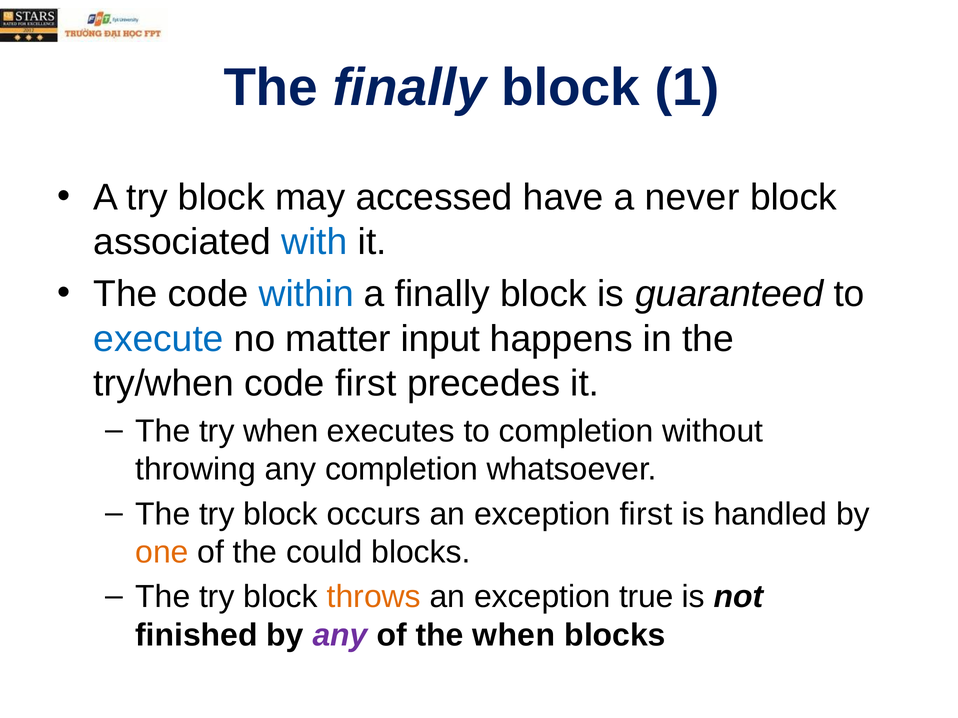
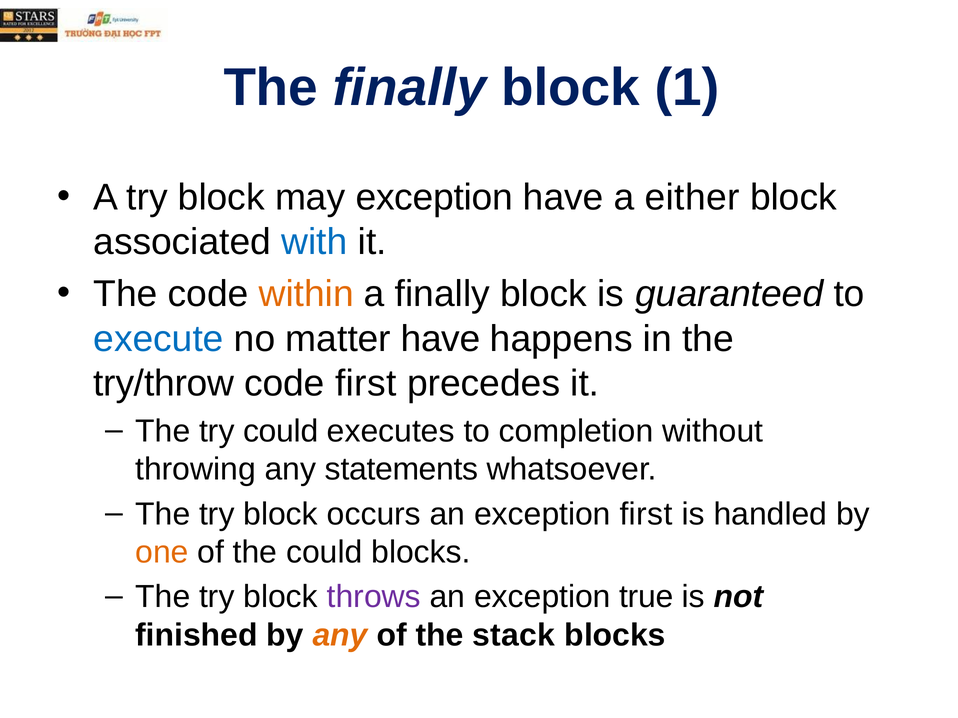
may accessed: accessed -> exception
never: never -> either
within colour: blue -> orange
matter input: input -> have
try/when: try/when -> try/throw
try when: when -> could
any completion: completion -> statements
throws colour: orange -> purple
any at (340, 636) colour: purple -> orange
the when: when -> stack
